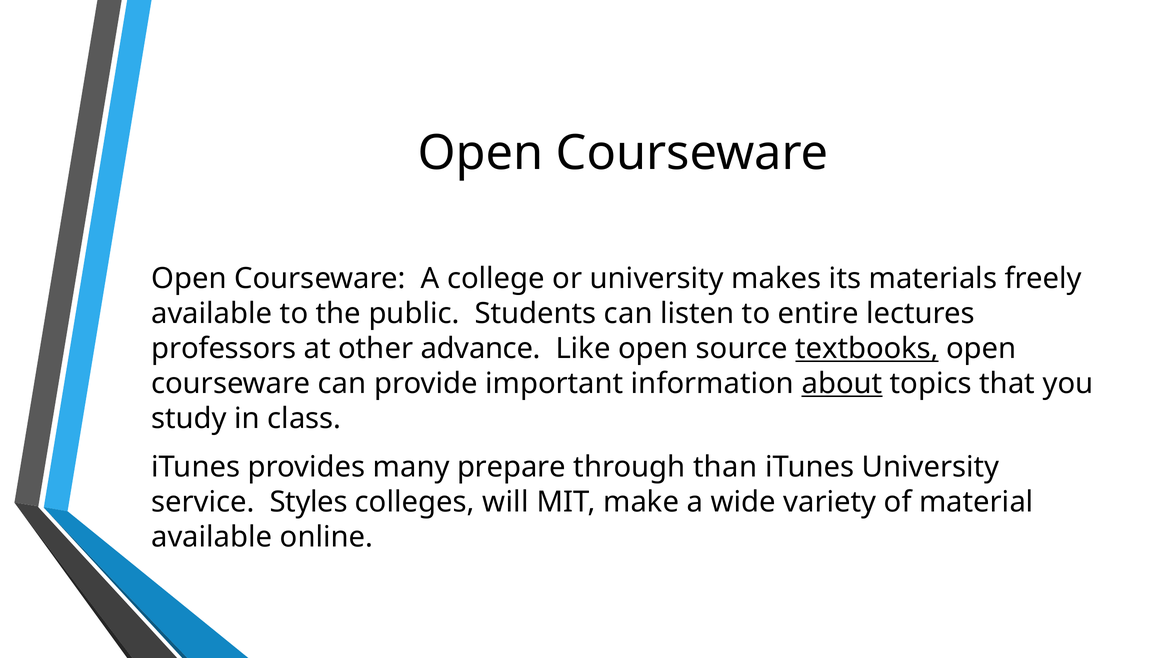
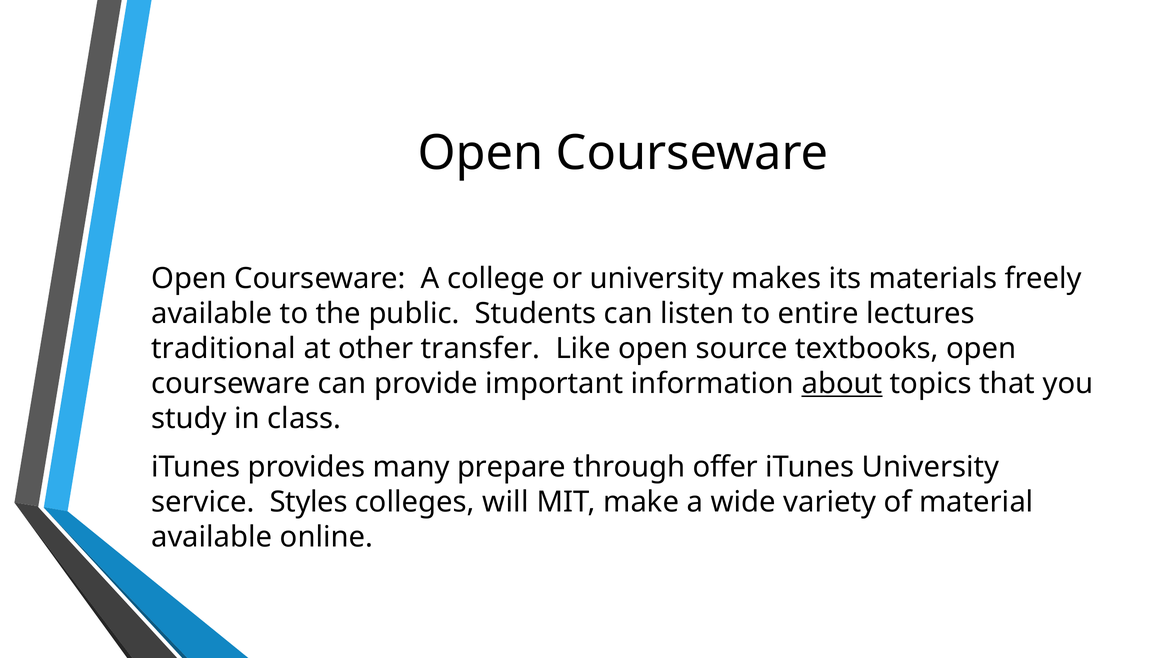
professors: professors -> traditional
advance: advance -> transfer
textbooks underline: present -> none
than: than -> offer
